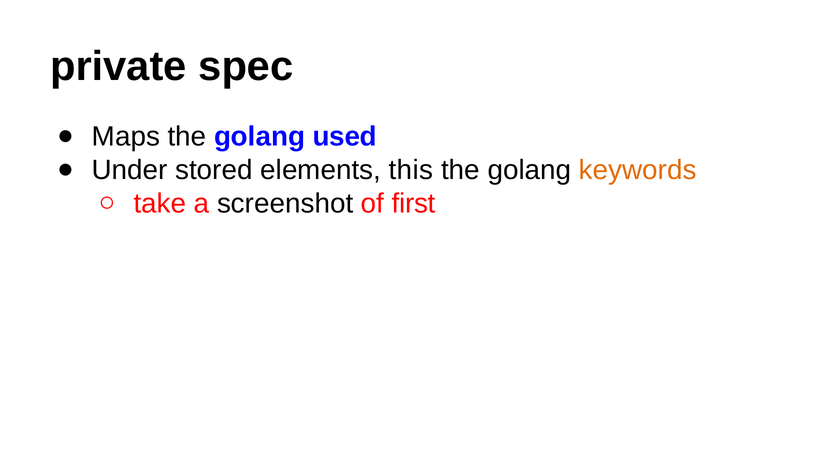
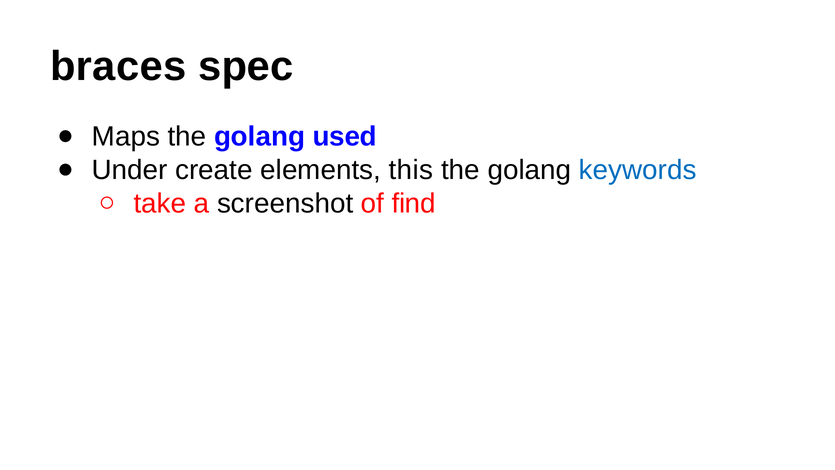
private: private -> braces
stored: stored -> create
keywords colour: orange -> blue
first: first -> find
